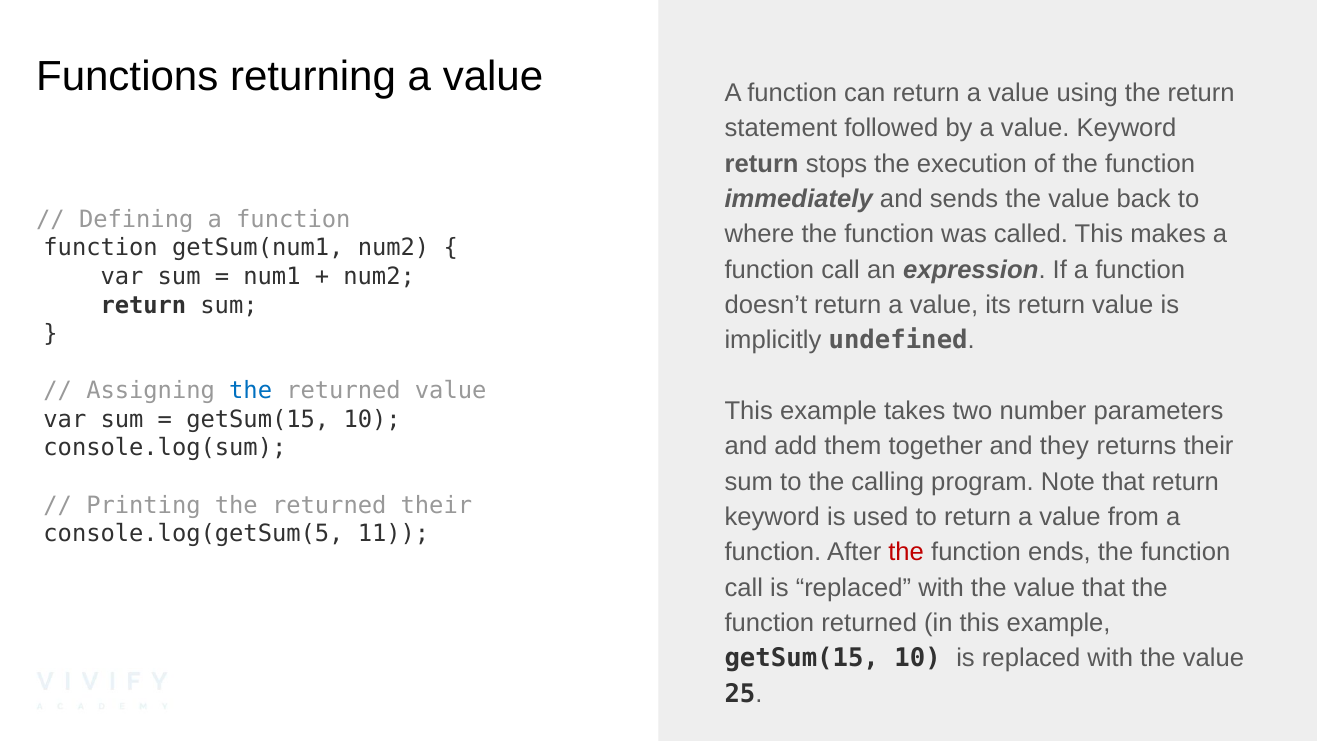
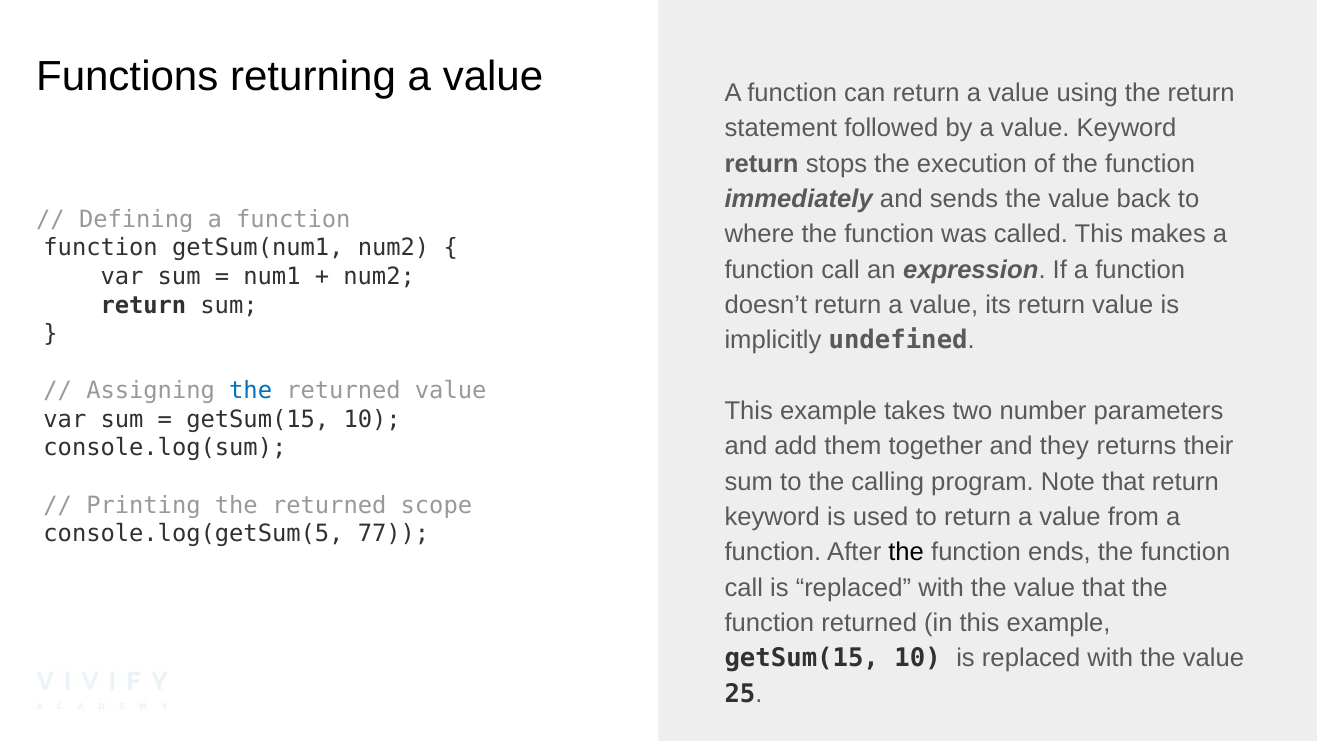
returned their: their -> scope
11: 11 -> 77
the at (906, 552) colour: red -> black
